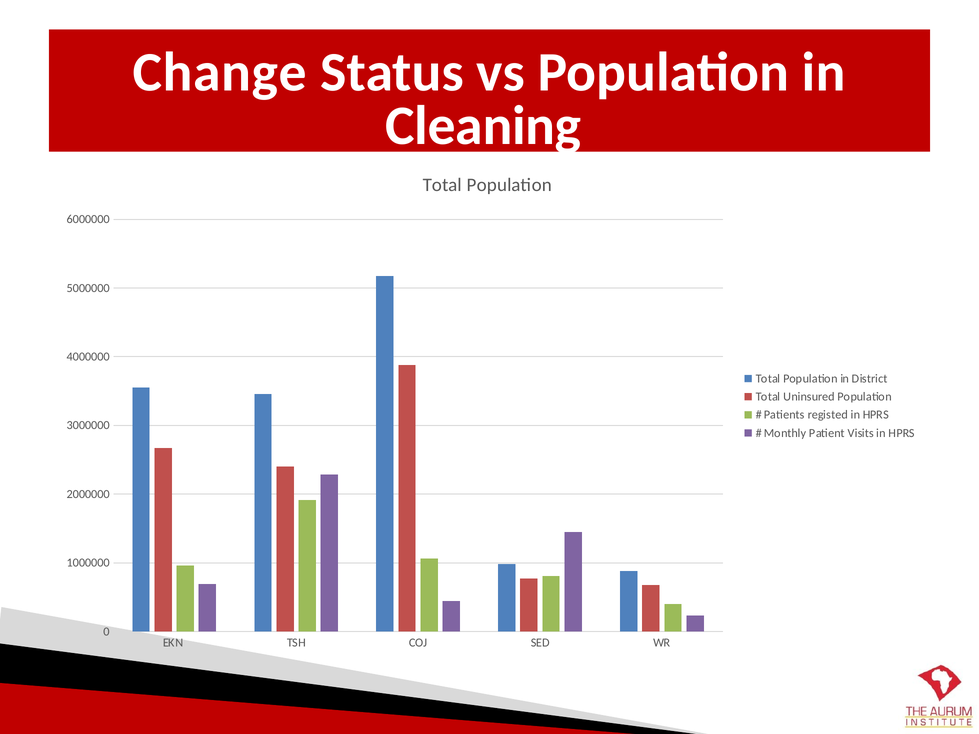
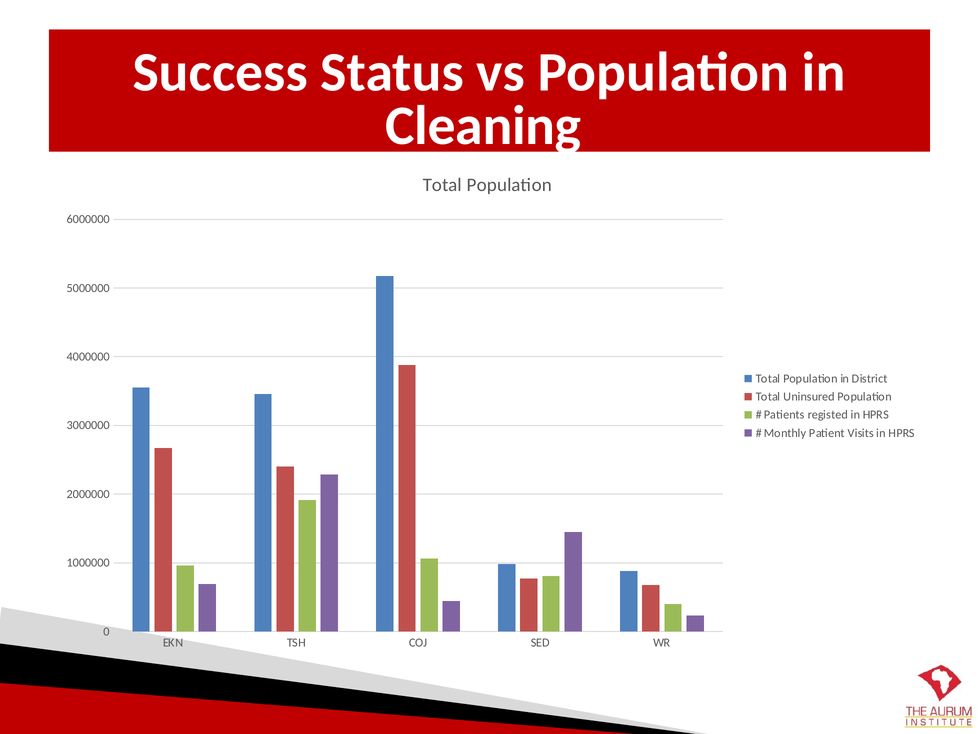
Change: Change -> Success
